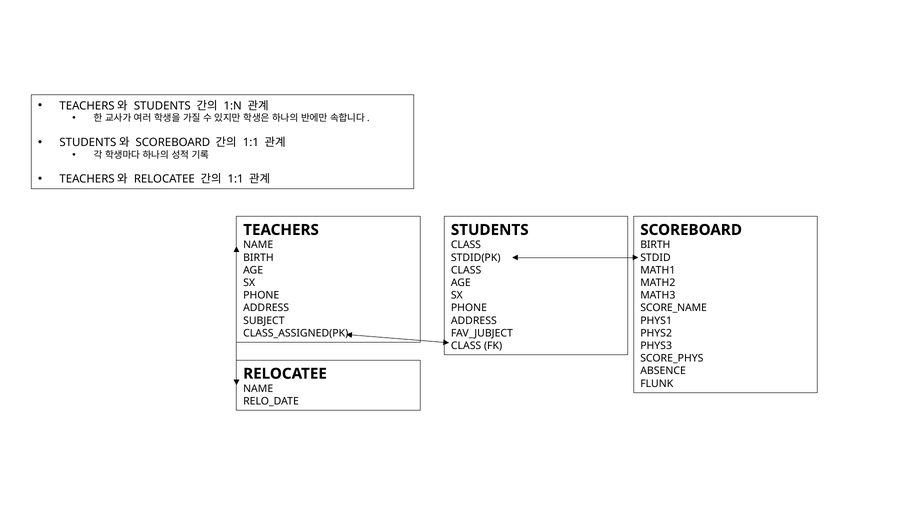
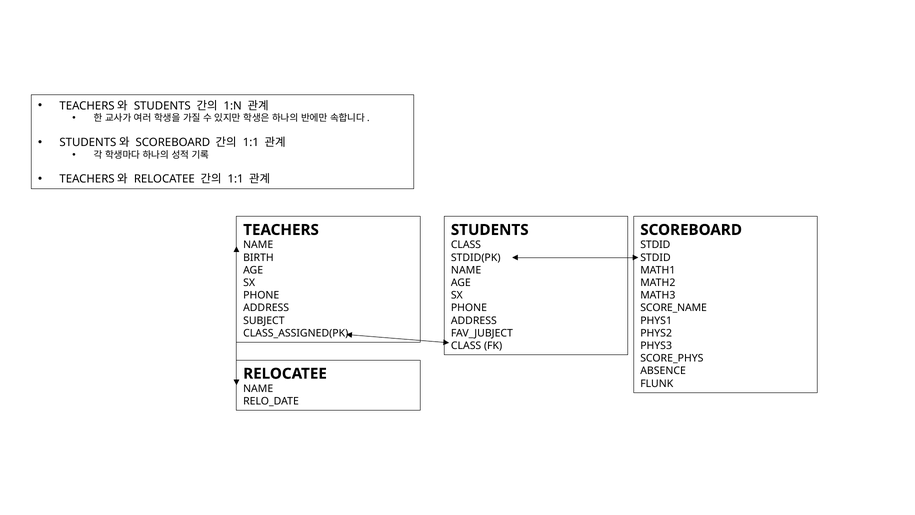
BIRTH at (655, 245): BIRTH -> STDID
CLASS at (466, 270): CLASS -> NAME
